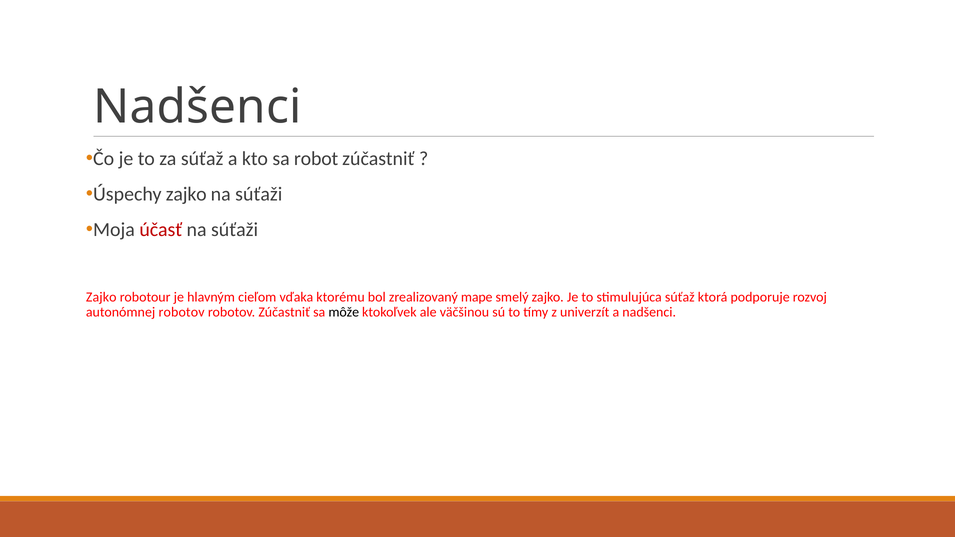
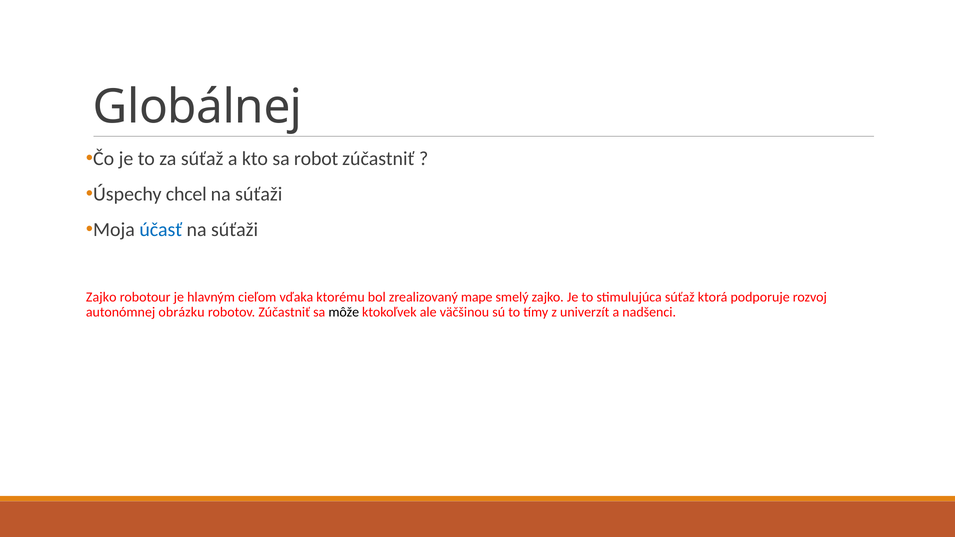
Nadšenci at (197, 107): Nadšenci -> Globálnej
Úspechy zajko: zajko -> chcel
účasť colour: red -> blue
autonómnej robotov: robotov -> obrázku
